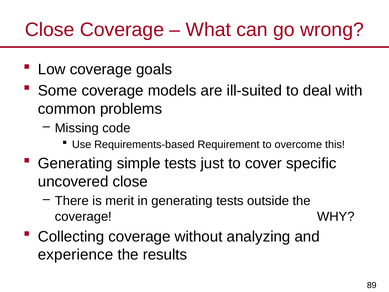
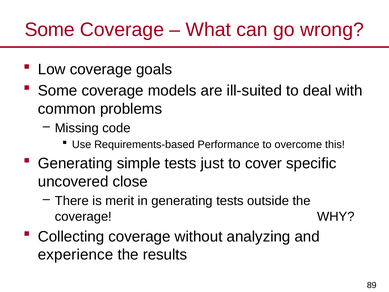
Close at (50, 30): Close -> Some
Requirement: Requirement -> Performance
